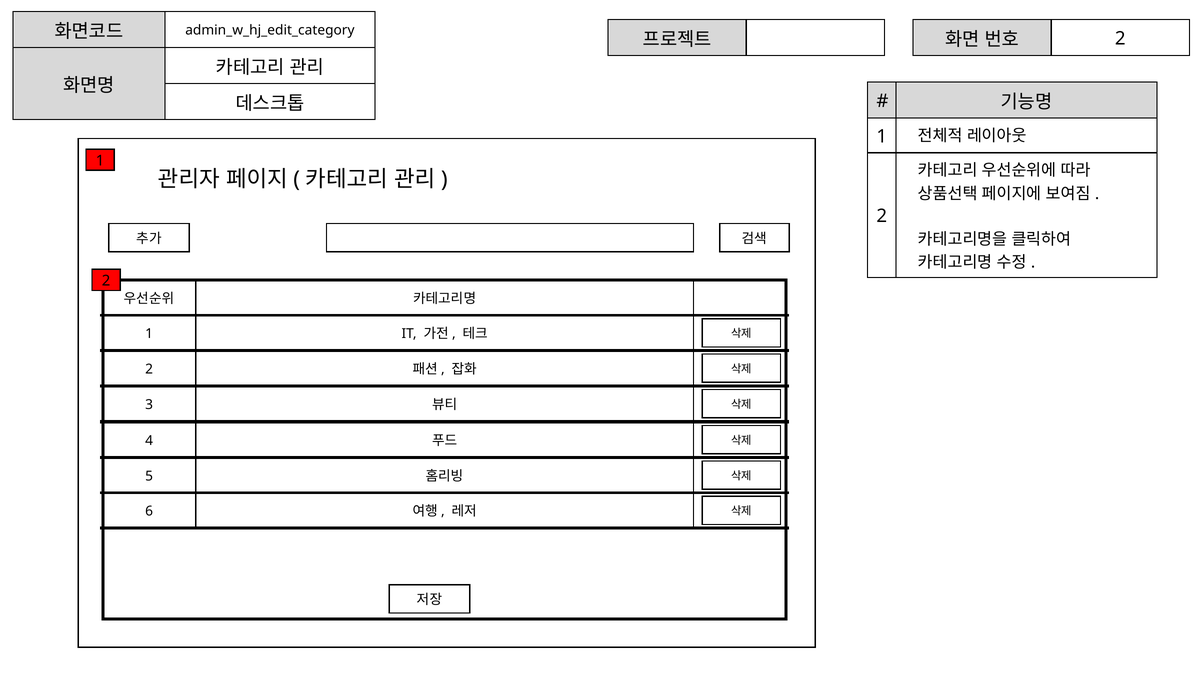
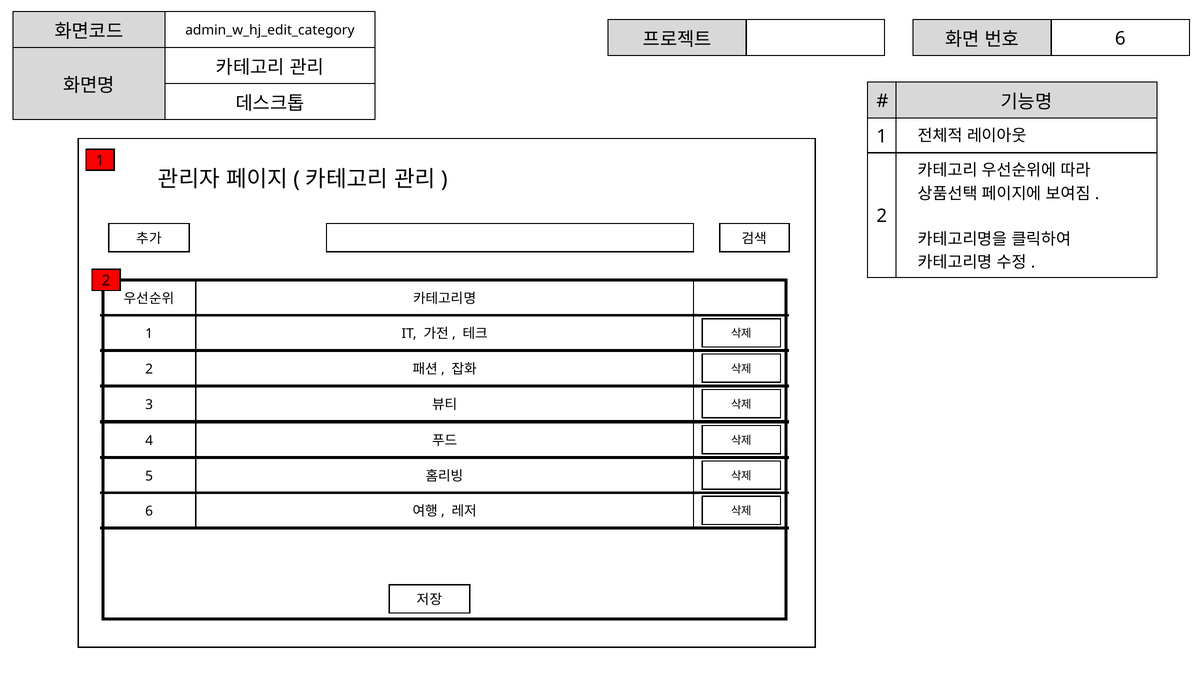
2 at (1120, 38): 2 -> 6
